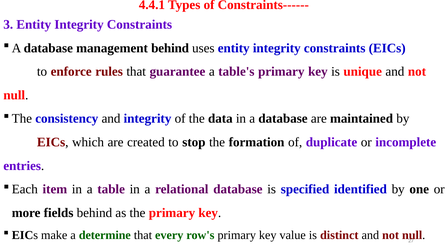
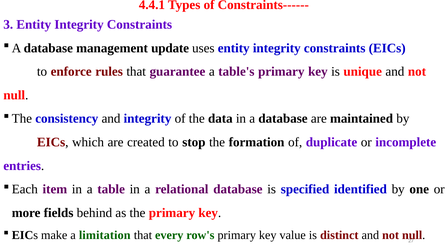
management behind: behind -> update
determine: determine -> limitation
